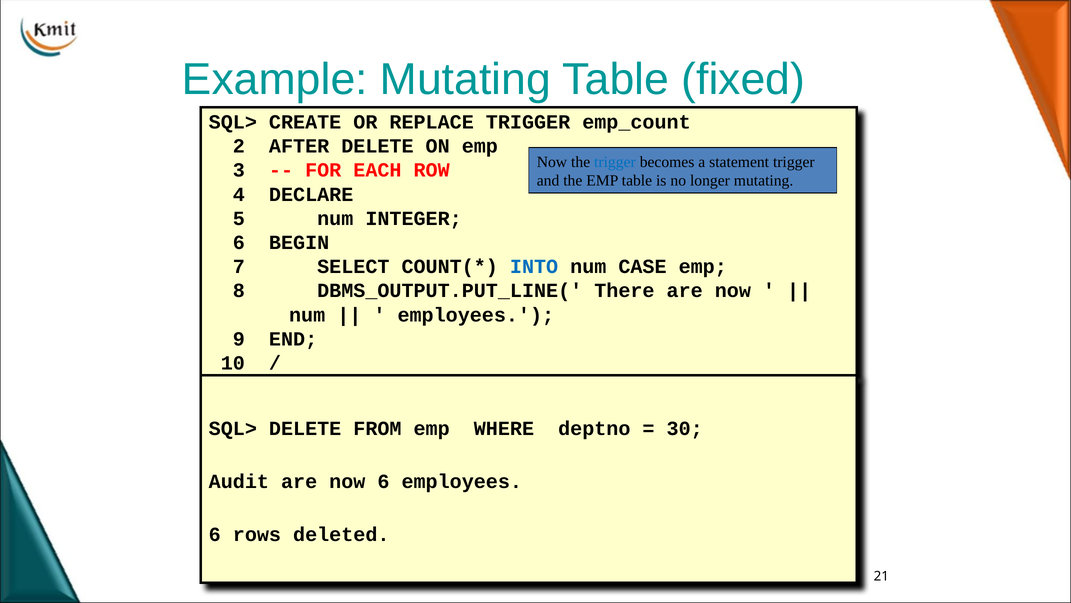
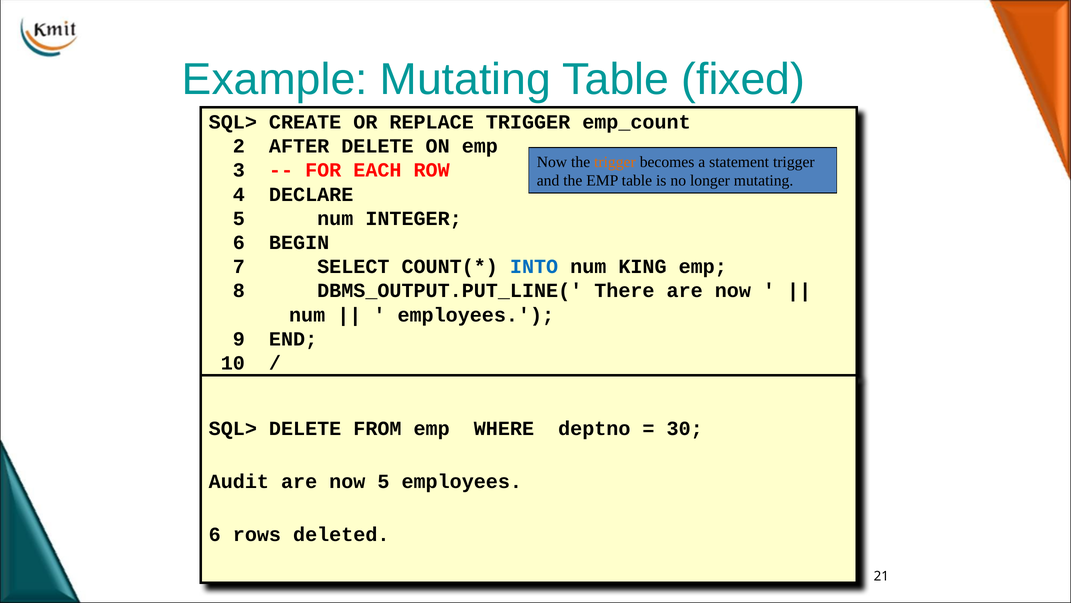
trigger at (615, 162) colour: blue -> orange
CASE: CASE -> KING
now 6: 6 -> 5
